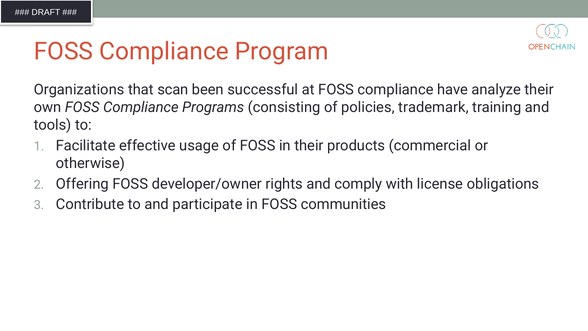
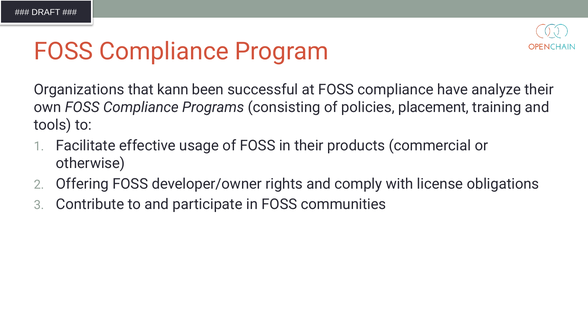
scan: scan -> kann
trademark: trademark -> placement
